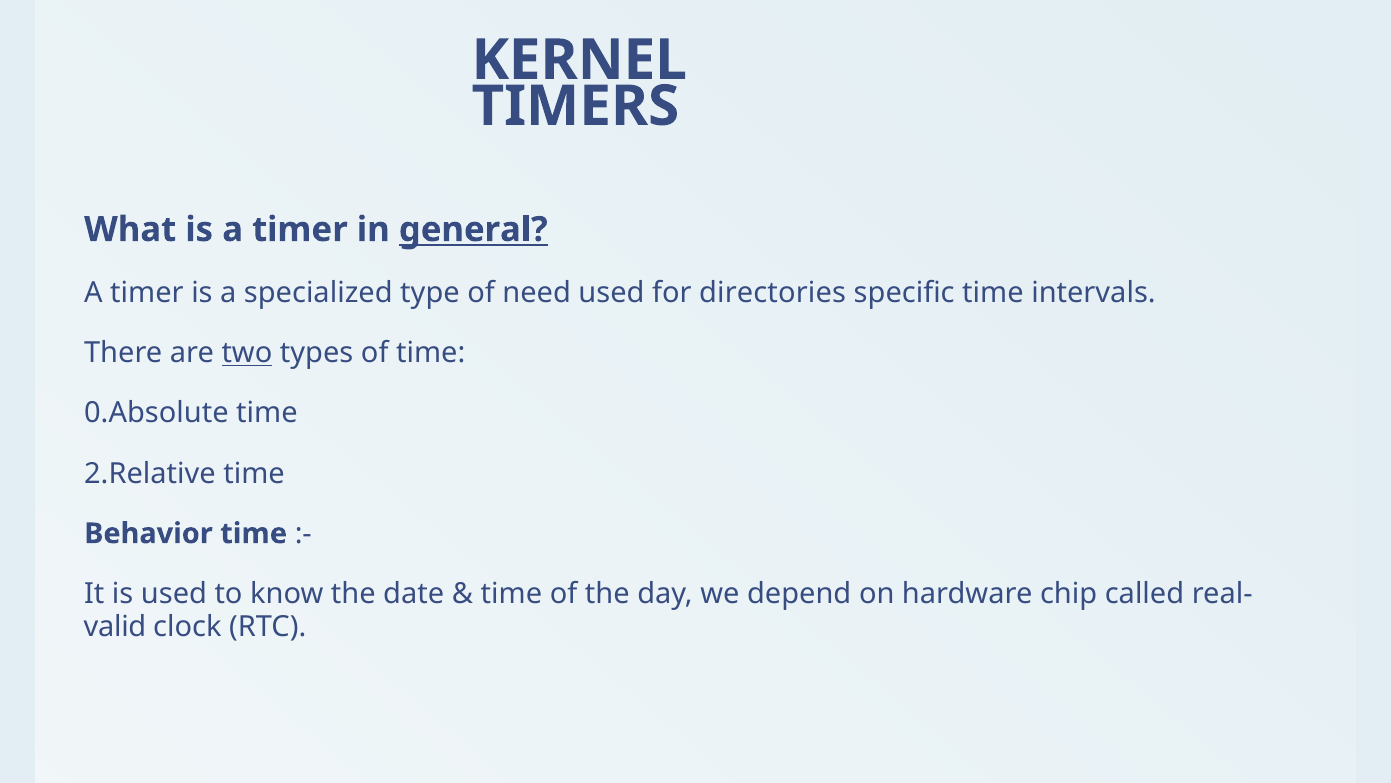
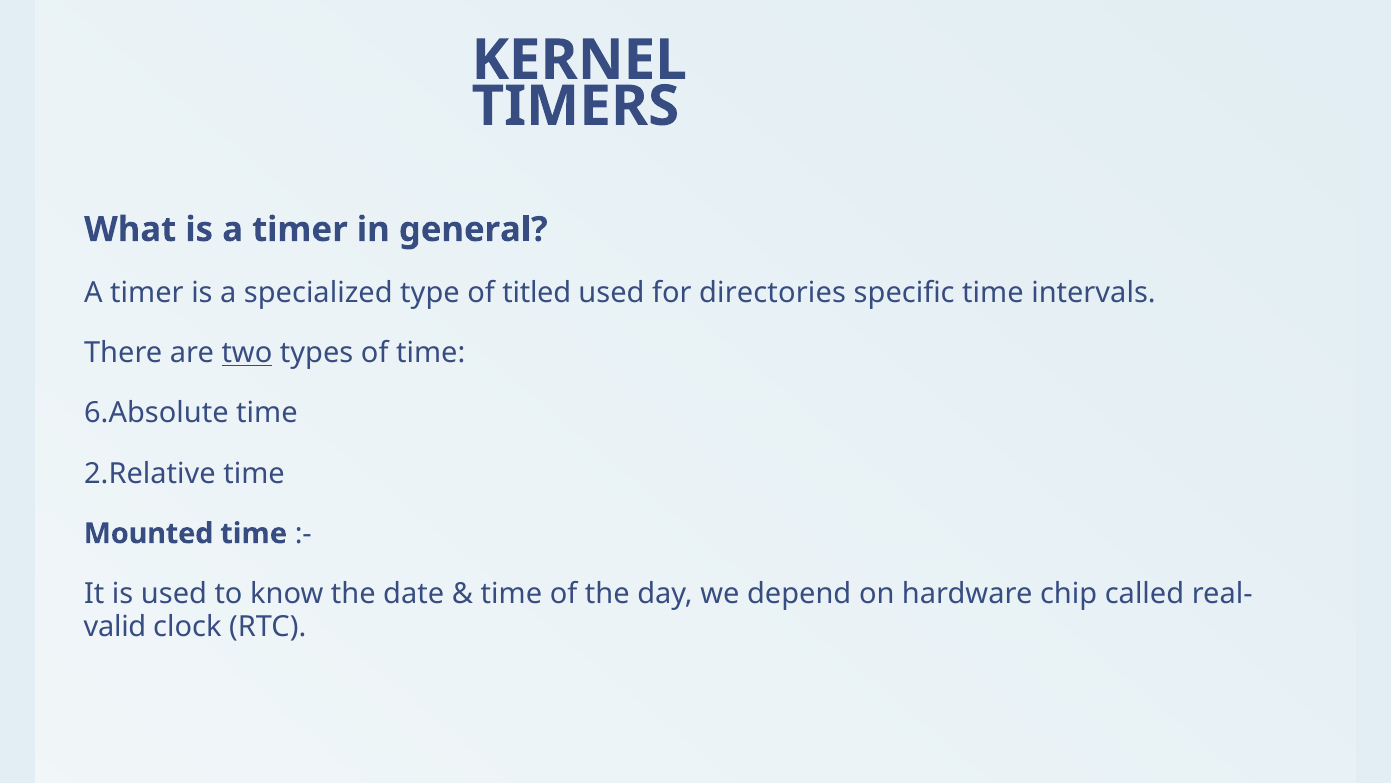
general underline: present -> none
need: need -> titled
0.Absolute: 0.Absolute -> 6.Absolute
Behavior: Behavior -> Mounted
